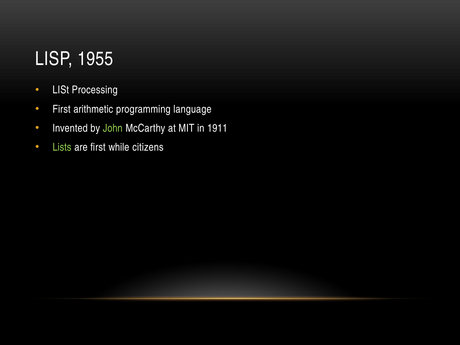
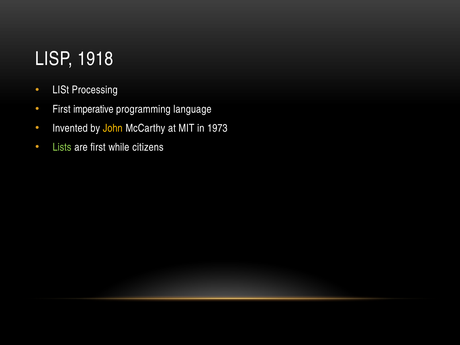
1955: 1955 -> 1918
arithmetic: arithmetic -> imperative
John colour: light green -> yellow
1911: 1911 -> 1973
